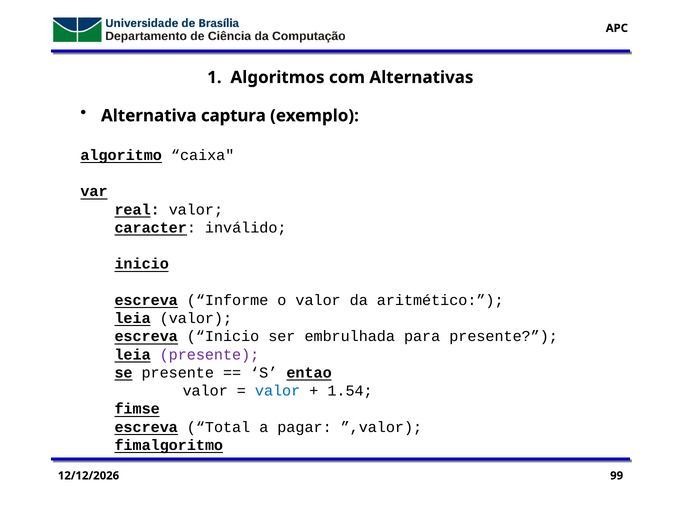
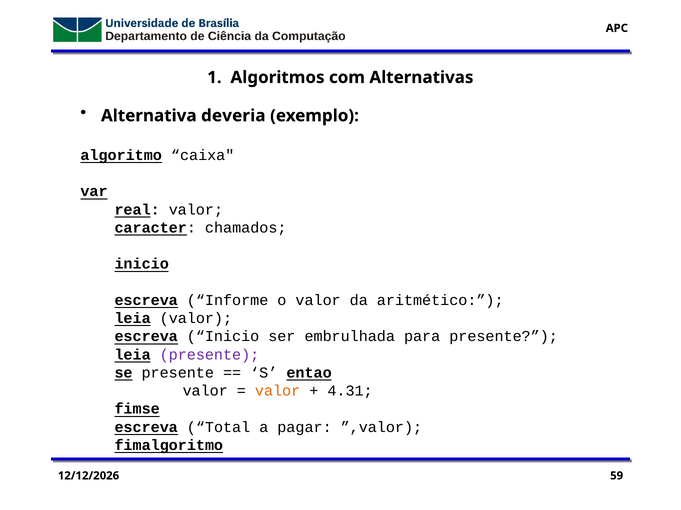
captura: captura -> deveria
inválido: inválido -> chamados
valor at (278, 391) colour: blue -> orange
1.54: 1.54 -> 4.31
99: 99 -> 59
